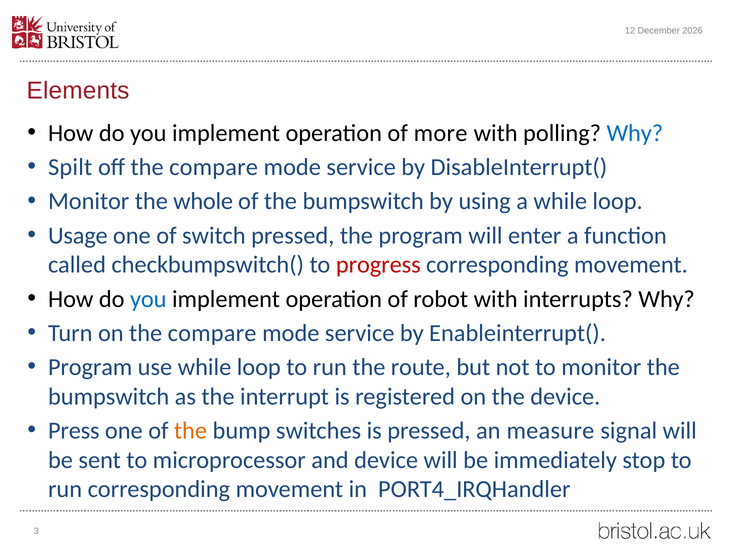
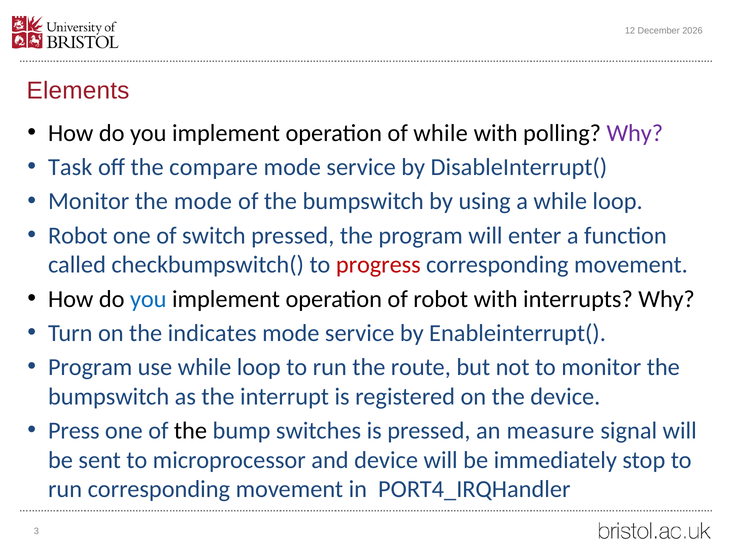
of more: more -> while
Why at (635, 133) colour: blue -> purple
Spilt: Spilt -> Task
the whole: whole -> mode
Usage at (78, 236): Usage -> Robot
on the compare: compare -> indicates
the at (191, 431) colour: orange -> black
